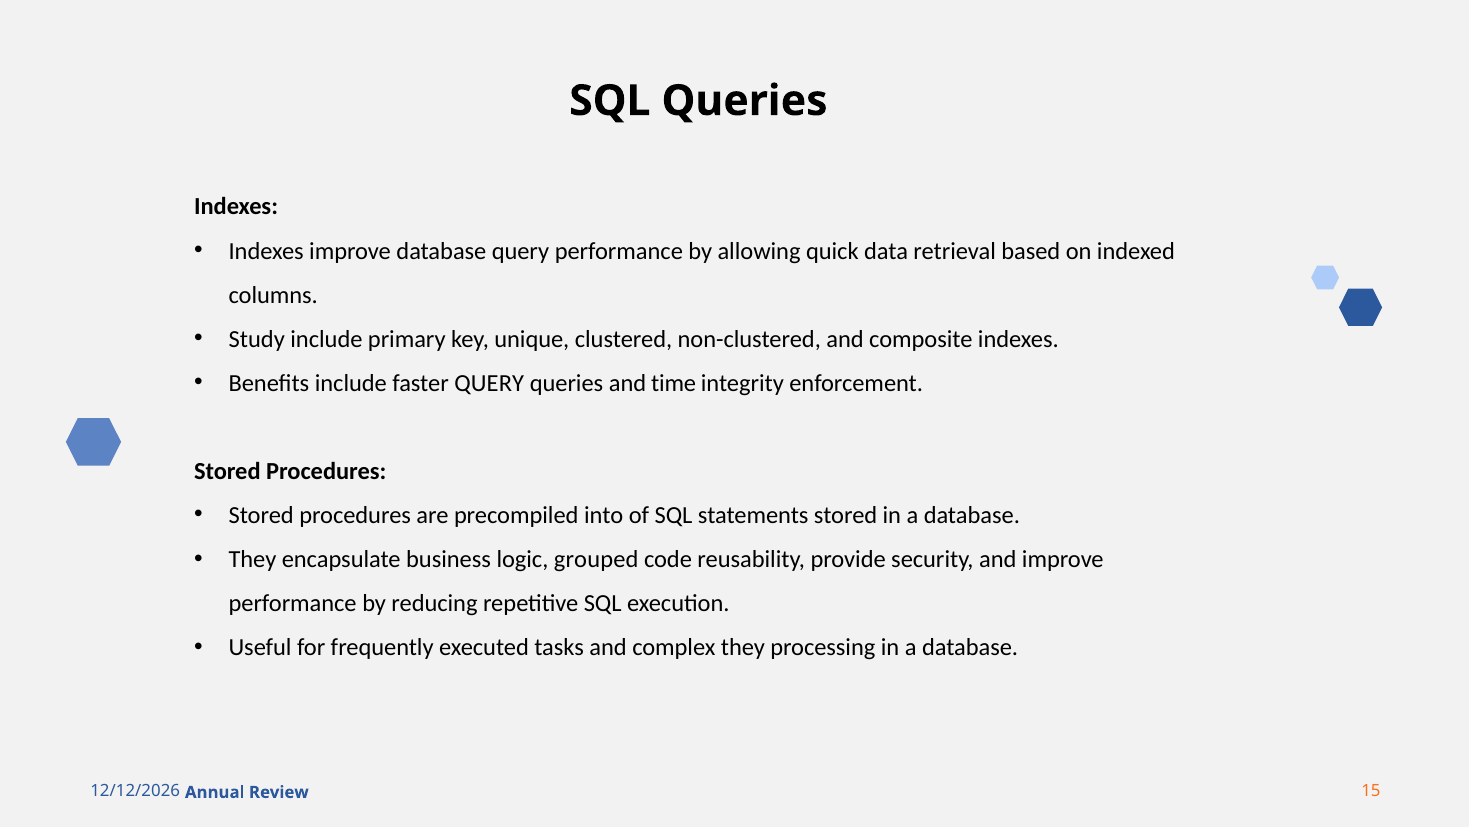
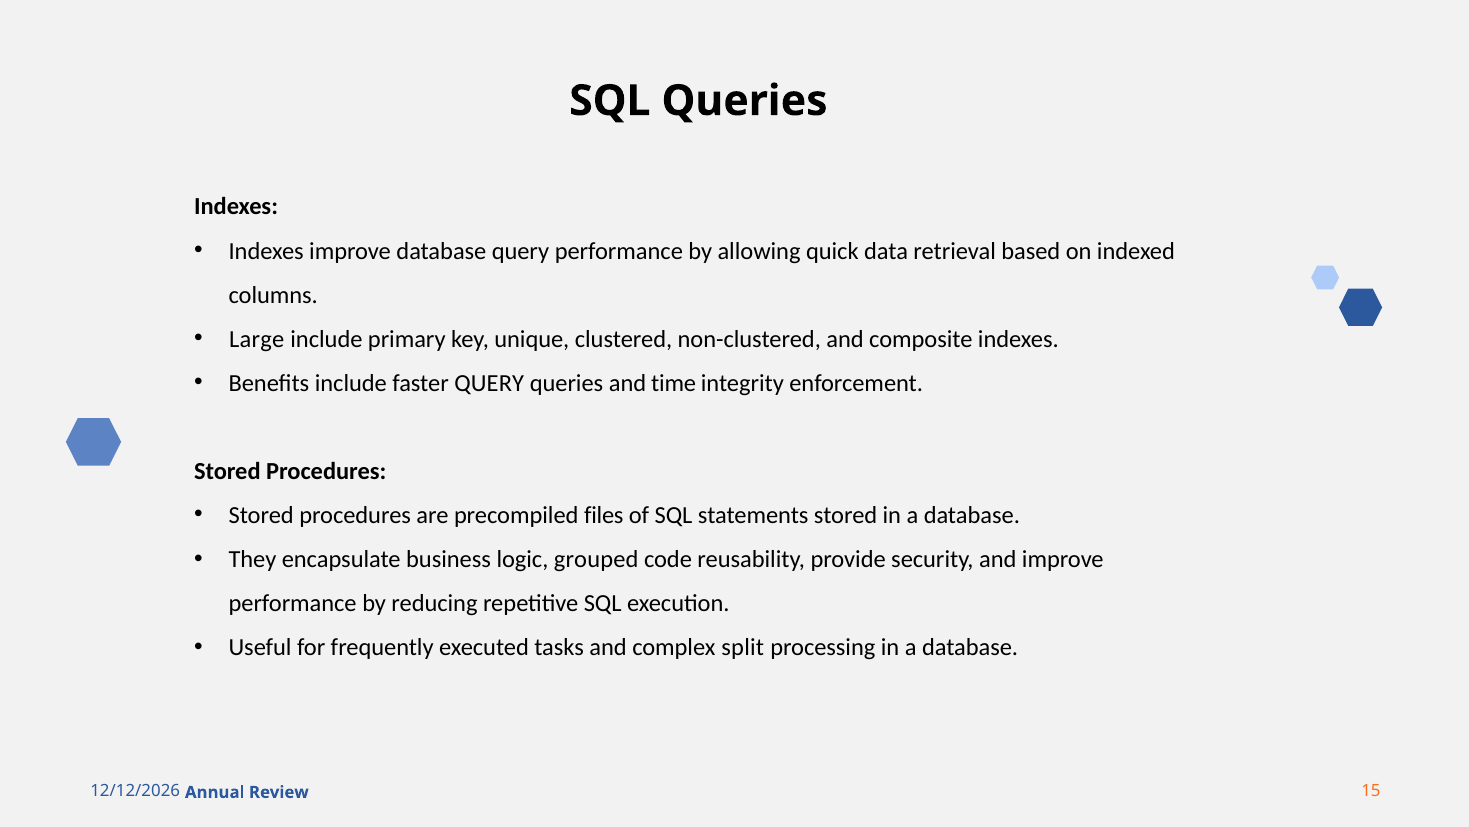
Study: Study -> Large
into: into -> files
complex they: they -> split
